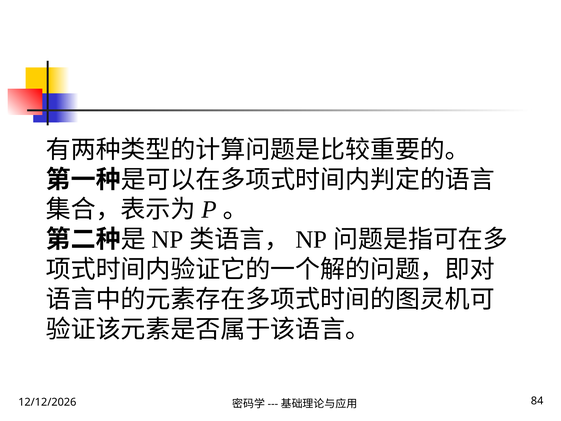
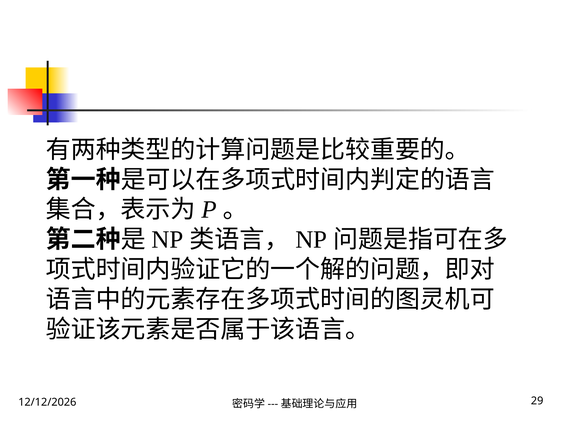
84: 84 -> 29
